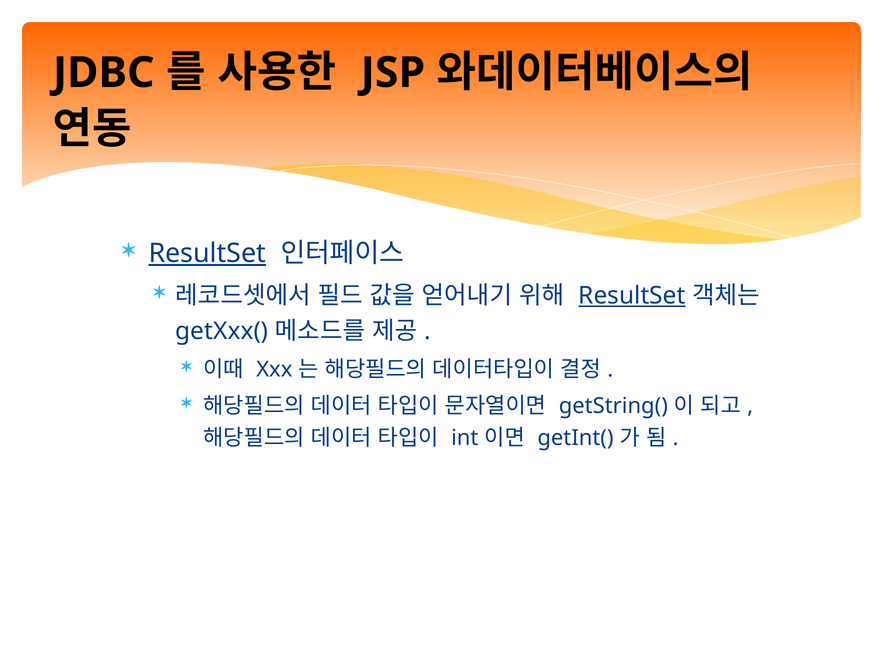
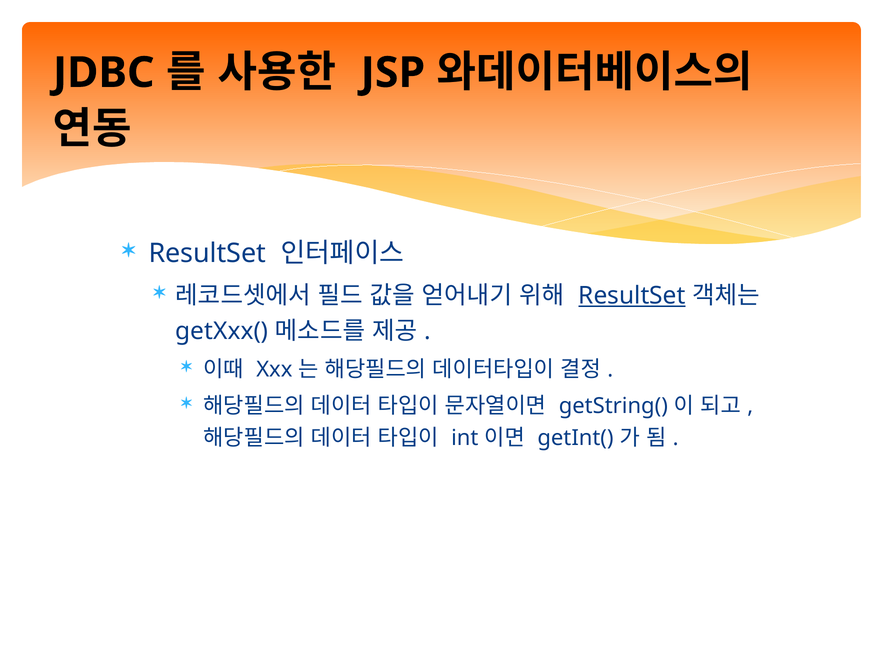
ResultSet at (207, 253) underline: present -> none
